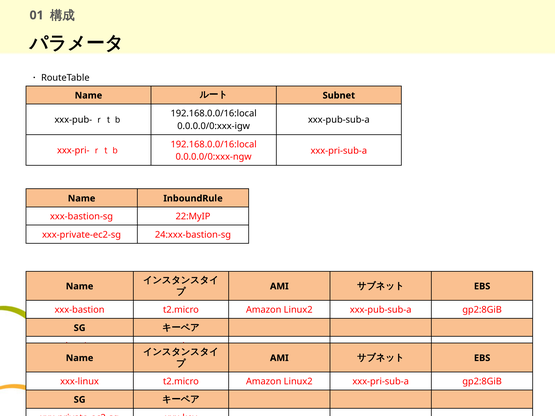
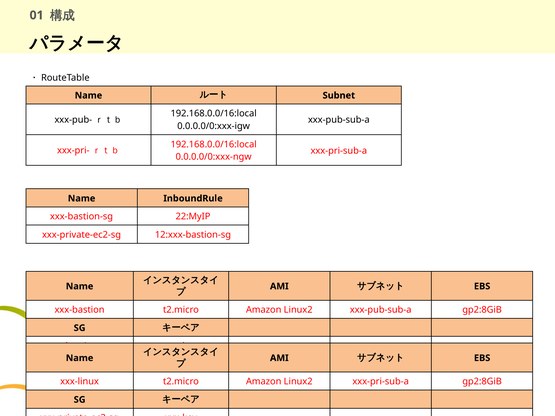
24:xxx-bastion-sg: 24:xxx-bastion-sg -> 12:xxx-bastion-sg
